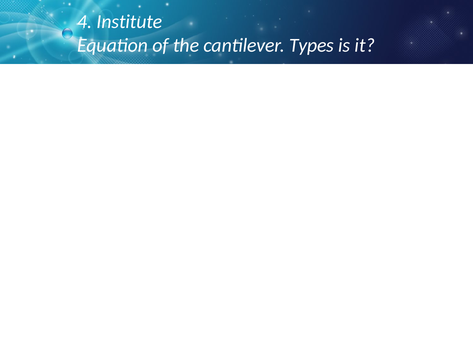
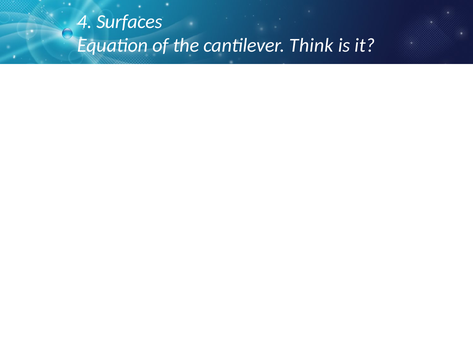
Institute: Institute -> Surfaces
Types: Types -> Think
